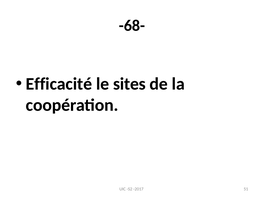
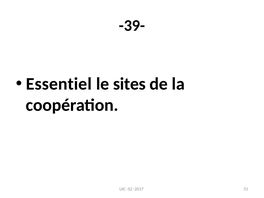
-68-: -68- -> -39-
Efficacité: Efficacité -> Essentiel
